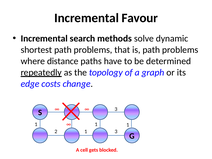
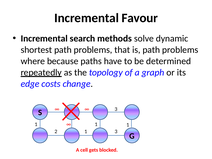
distance: distance -> because
